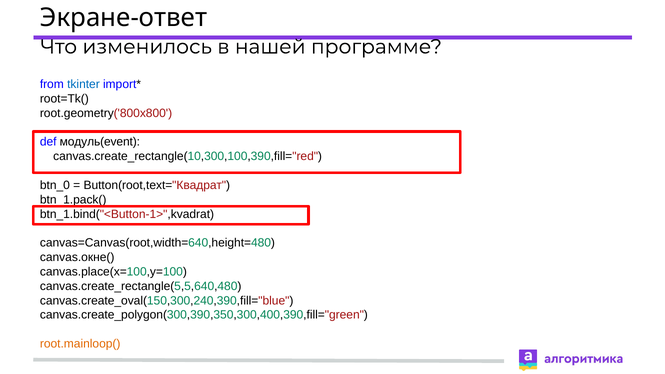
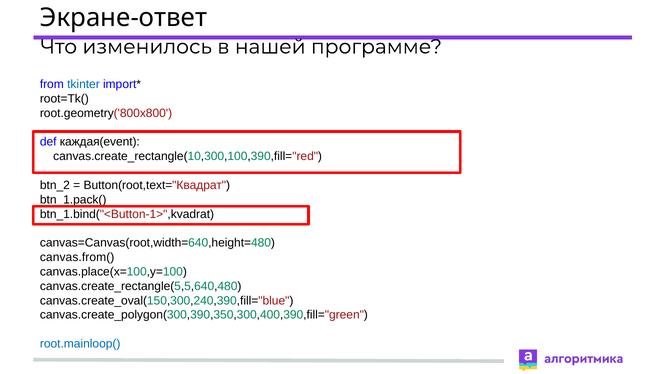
модуль(event: модуль(event -> каждая(event
btn_0: btn_0 -> btn_2
canvas.окне(: canvas.окне( -> canvas.from(
root.mainloop( colour: orange -> blue
